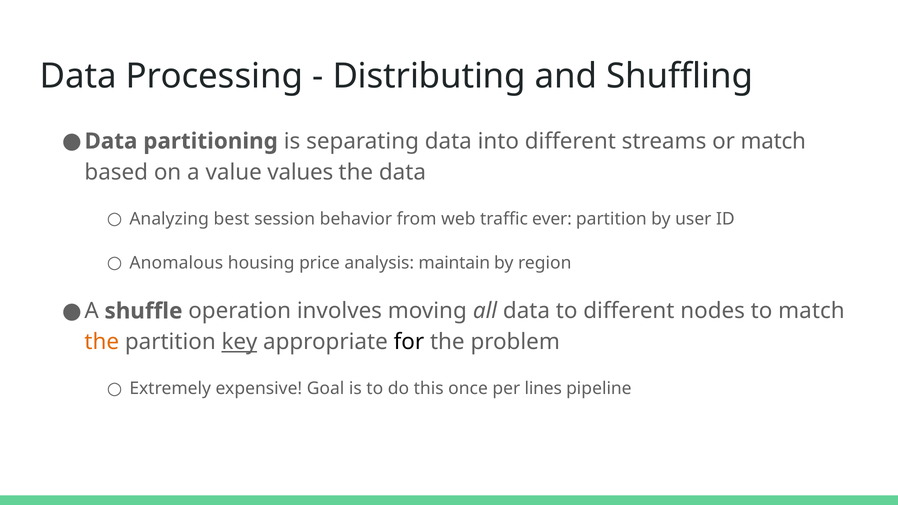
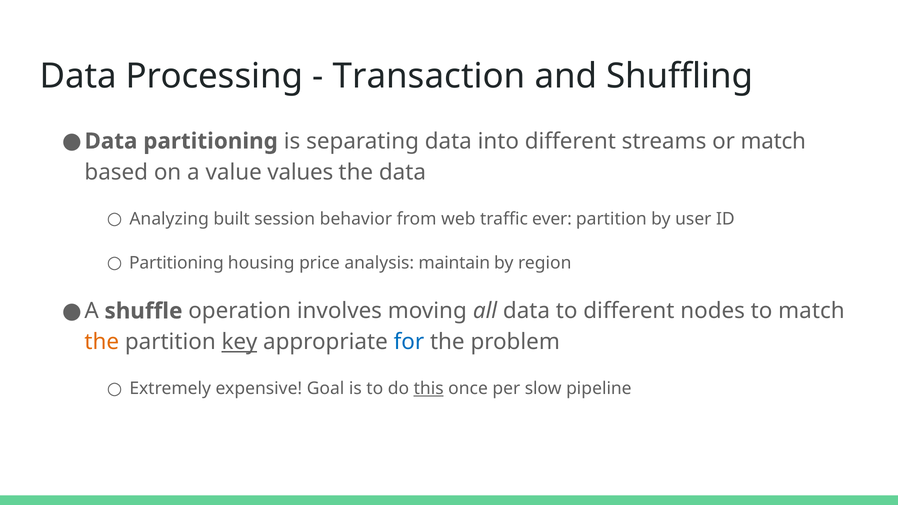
Distributing: Distributing -> Transaction
best: best -> built
Anomalous at (176, 263): Anomalous -> Partitioning
for colour: black -> blue
this underline: none -> present
lines: lines -> slow
